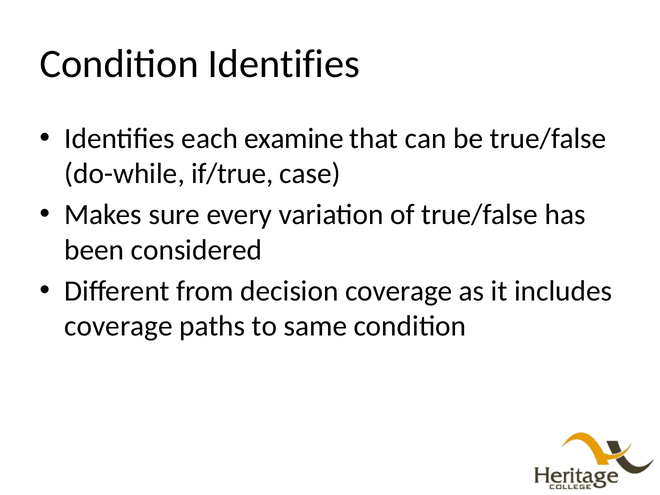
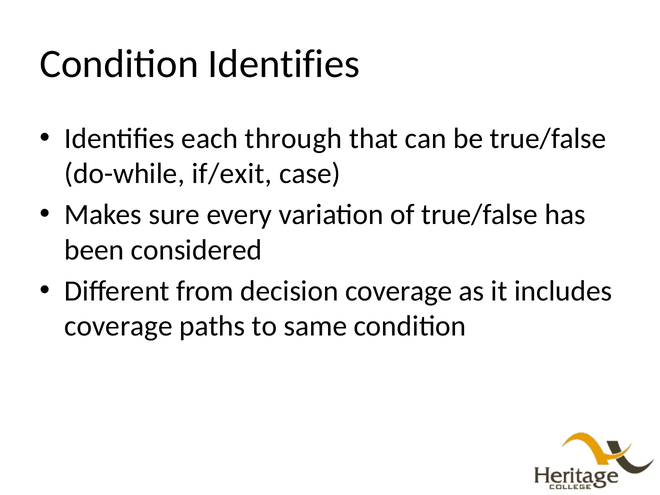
examine: examine -> through
if/true: if/true -> if/exit
